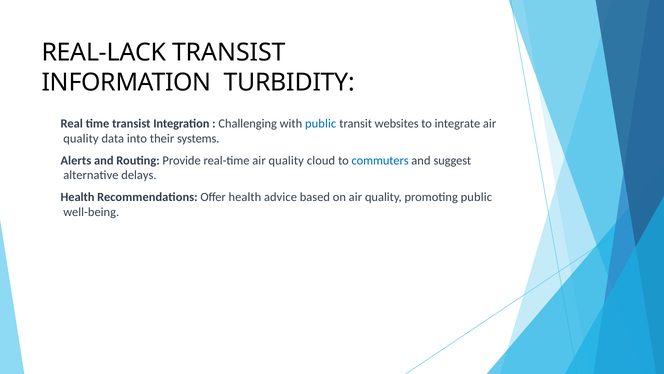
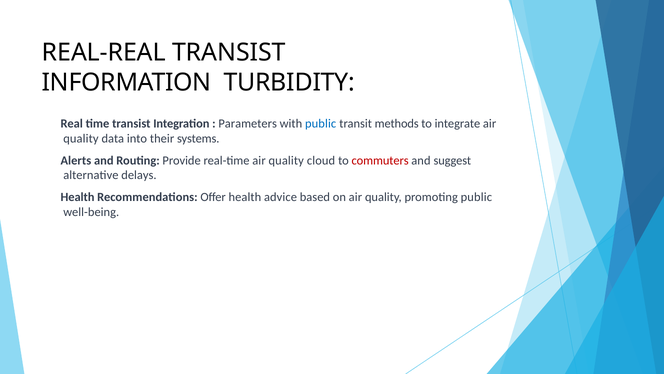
REAL-LACK: REAL-LACK -> REAL-REAL
Challenging: Challenging -> Parameters
websites: websites -> methods
commuters colour: blue -> red
